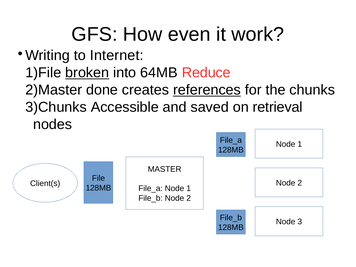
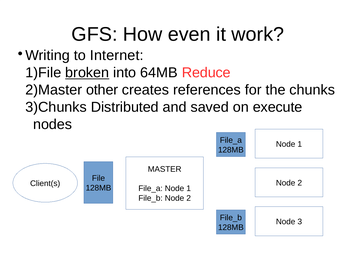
done: done -> other
references underline: present -> none
Accessible: Accessible -> Distributed
retrieval: retrieval -> execute
